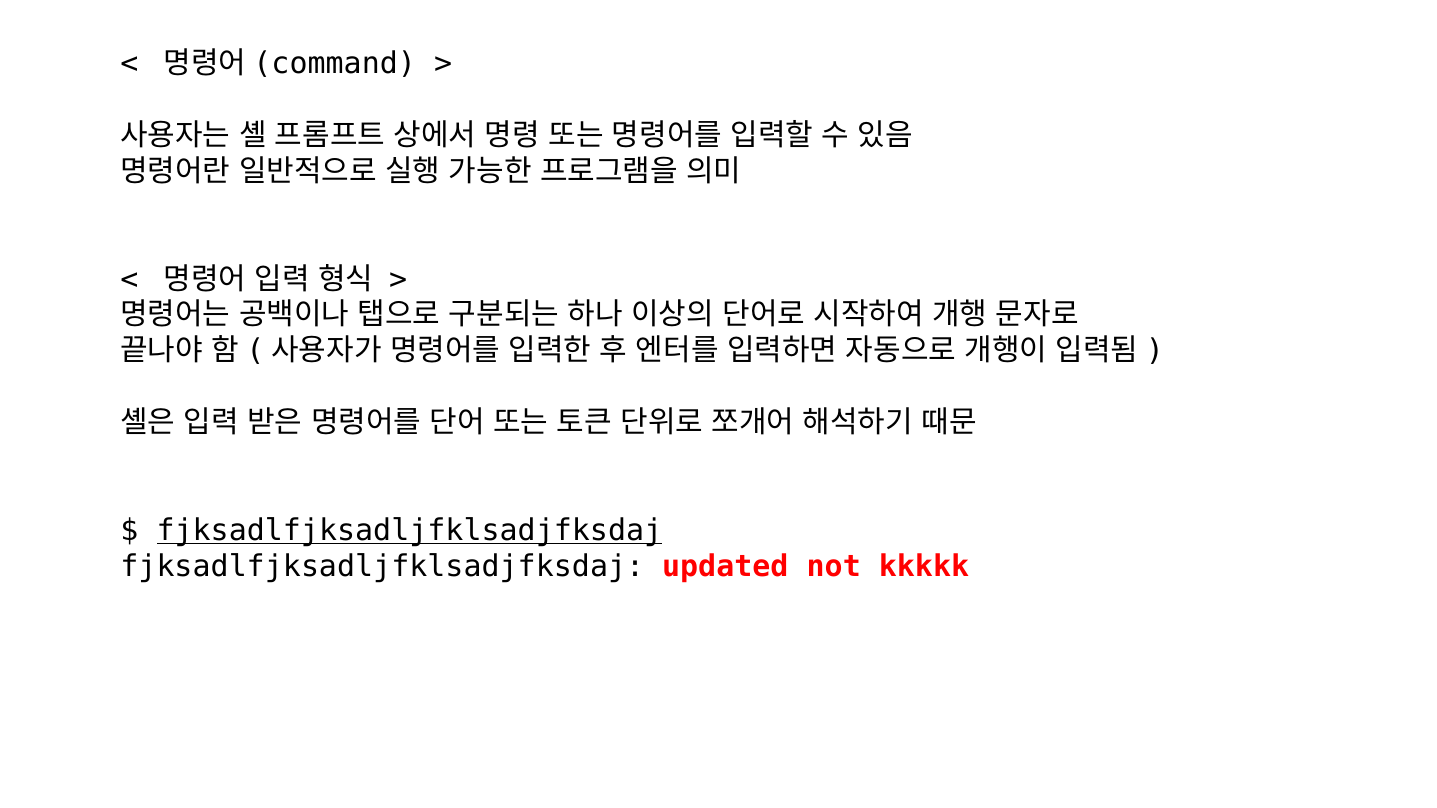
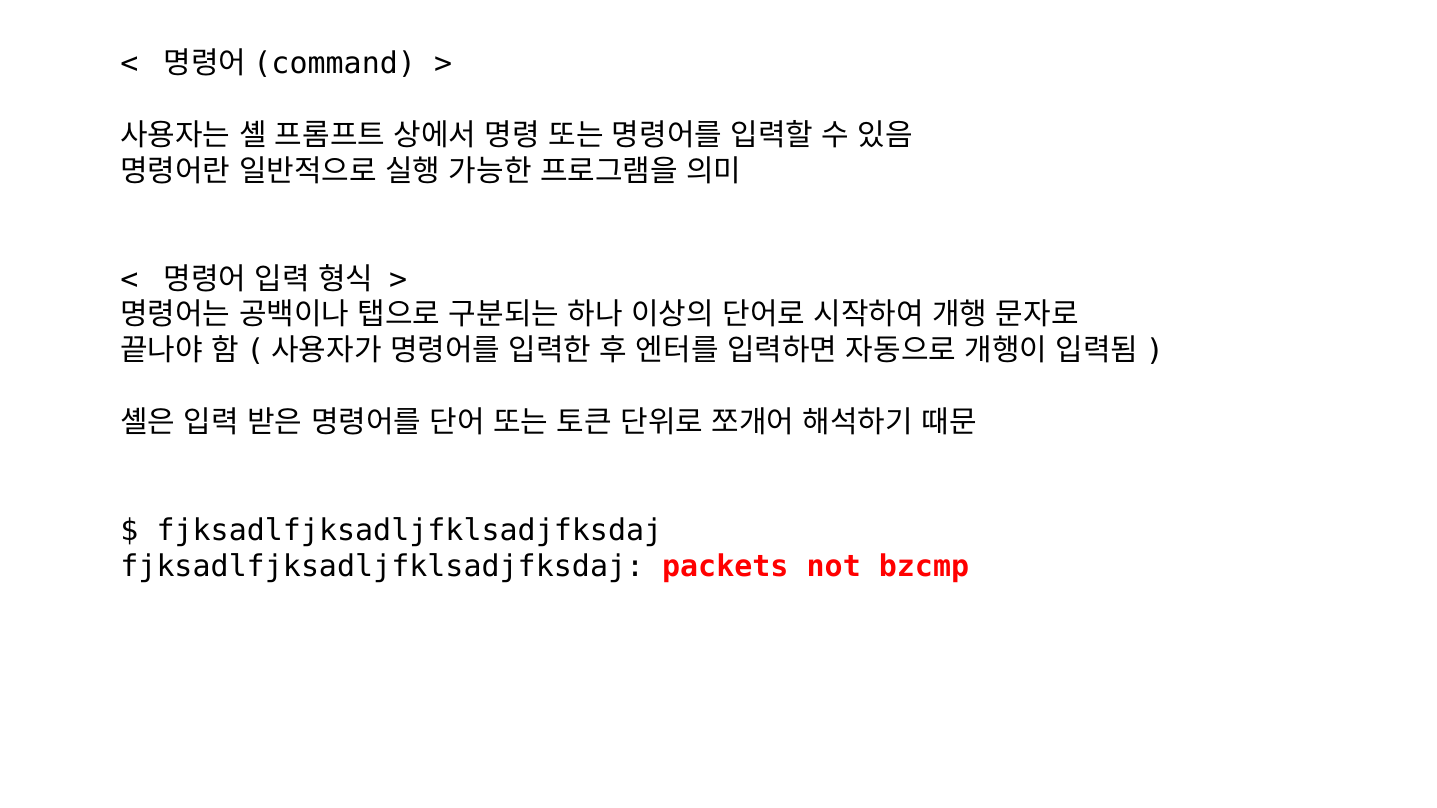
fjksadlfjksadljfklsadjfksdaj at (409, 531) underline: present -> none
updated: updated -> packets
kkkkk: kkkkk -> bzcmp
